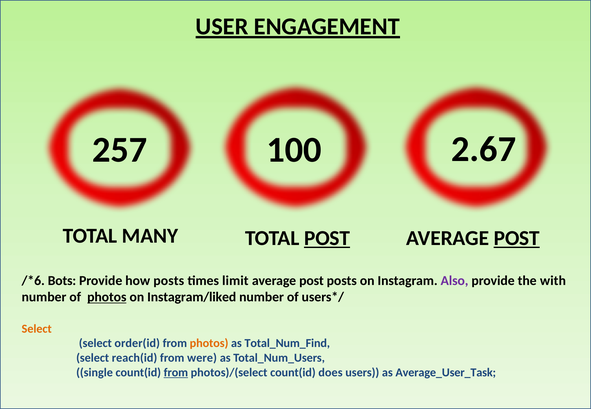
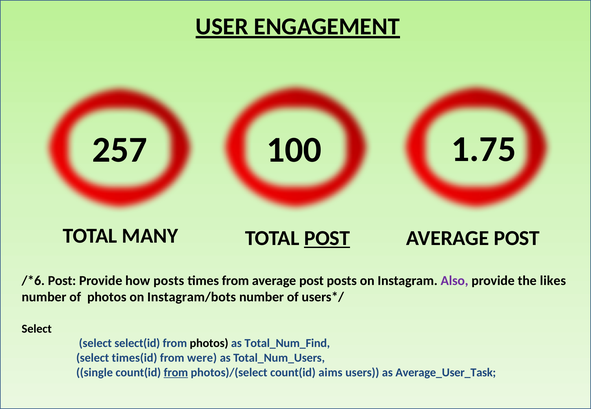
2.67: 2.67 -> 1.75
POST at (517, 238) underline: present -> none
Bots at (62, 281): Bots -> Post
times limit: limit -> from
with: with -> likes
photos at (107, 297) underline: present -> none
Instagram/liked: Instagram/liked -> Instagram/bots
Select at (37, 329) colour: orange -> black
order(id: order(id -> select(id
photos at (209, 343) colour: orange -> black
reach(id: reach(id -> times(id
does: does -> aims
